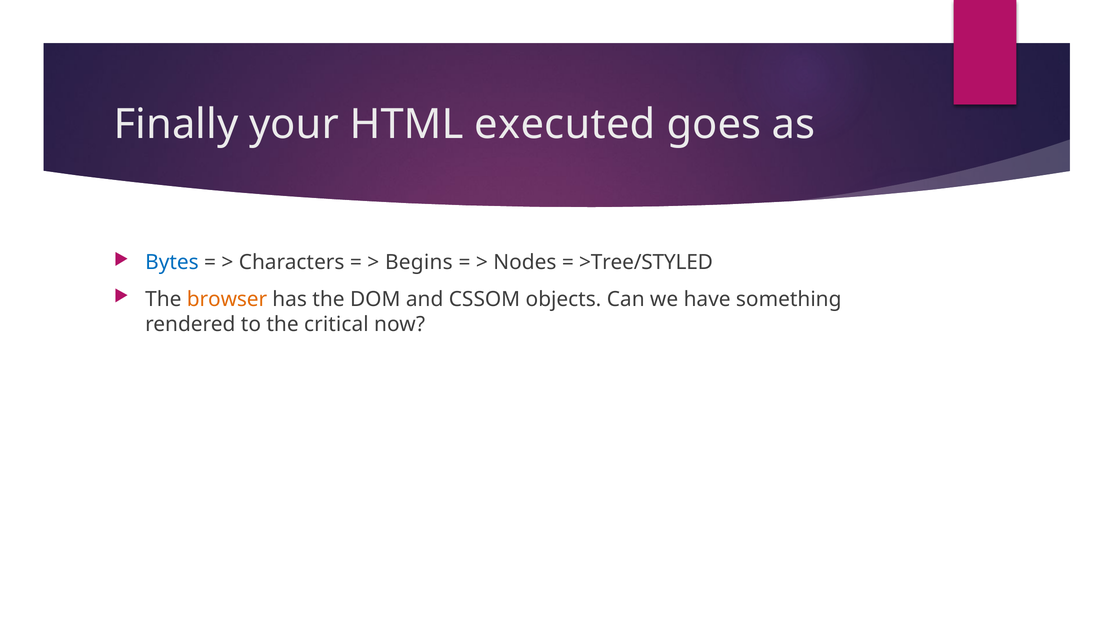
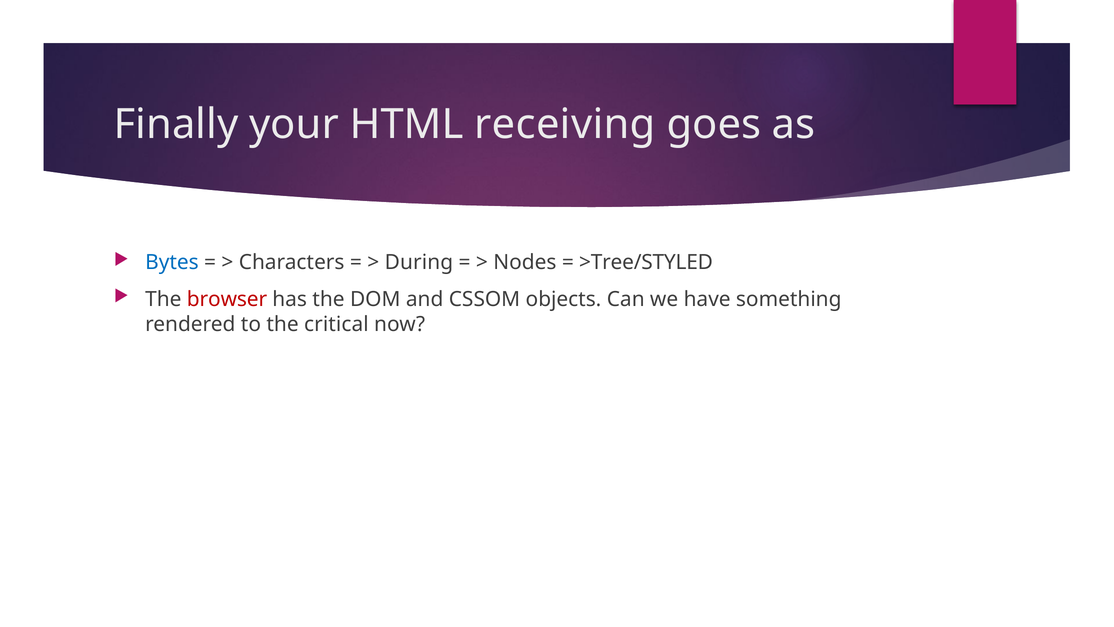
executed: executed -> receiving
Begins: Begins -> During
browser colour: orange -> red
